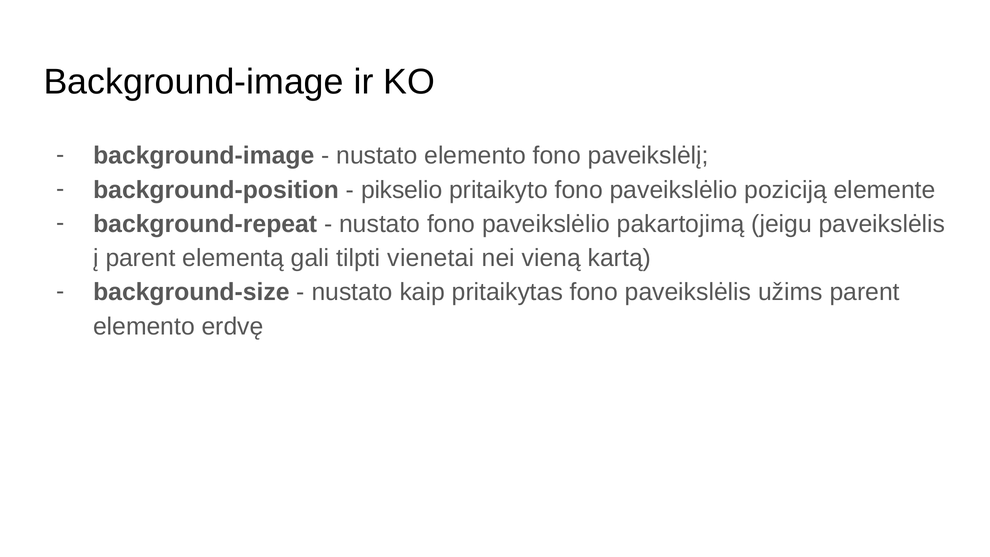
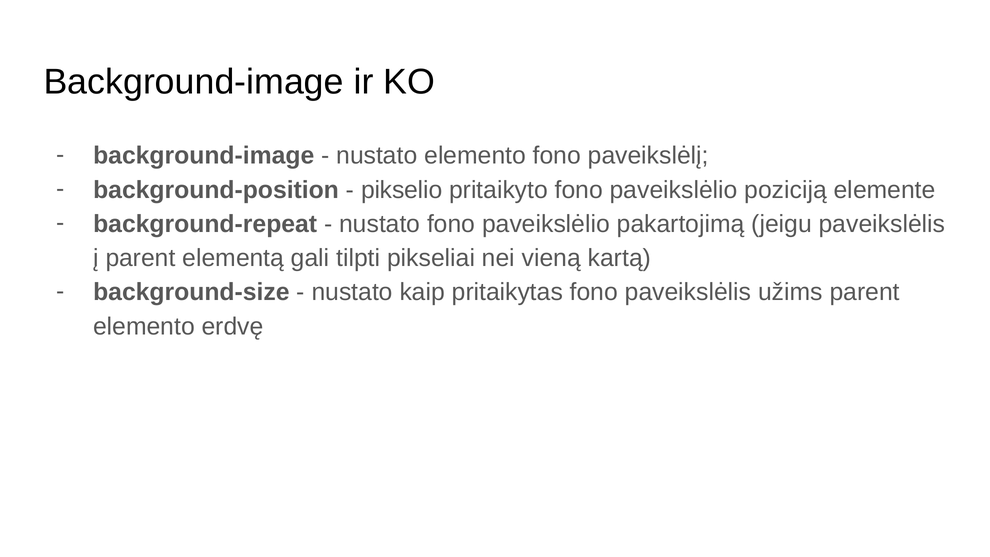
vienetai: vienetai -> pikseliai
